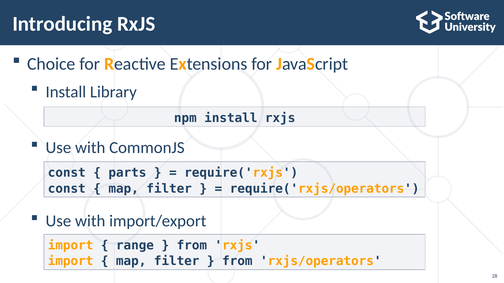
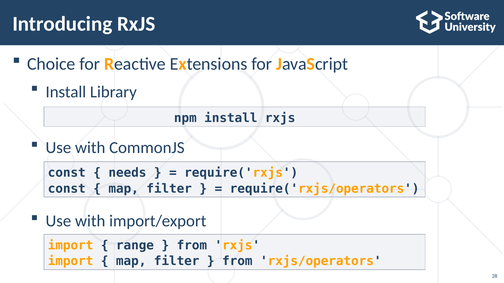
parts: parts -> needs
